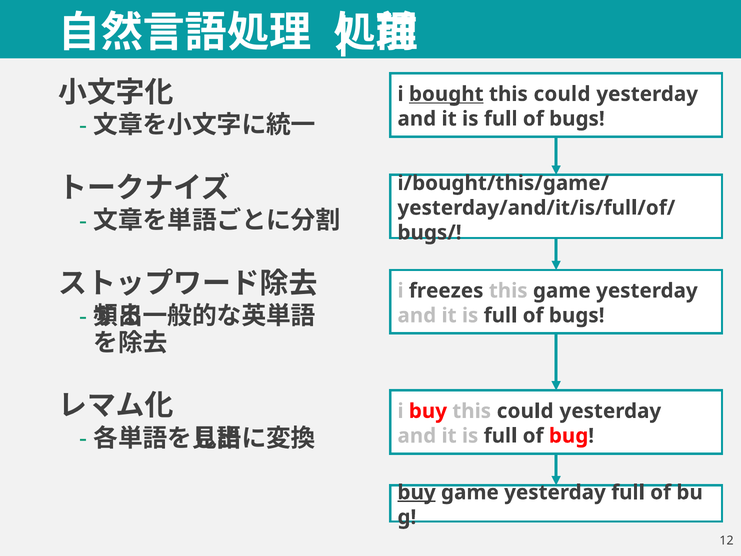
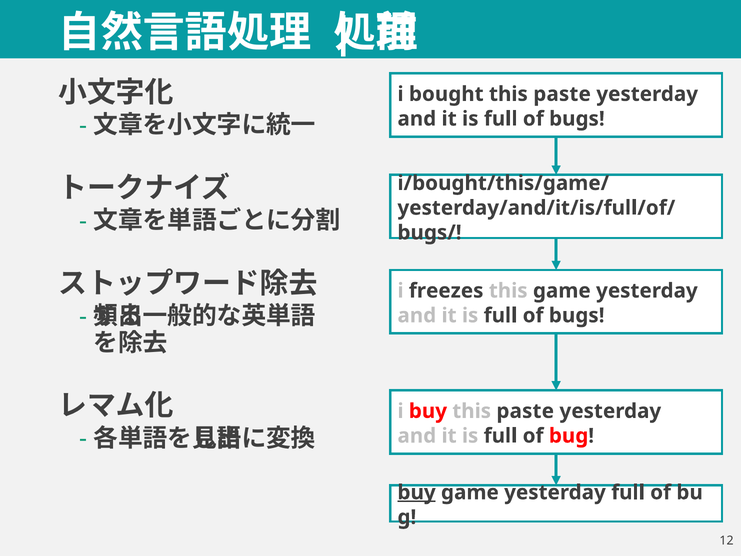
bought underline: present -> none
could at (562, 94): could -> paste
buy this could: could -> paste
